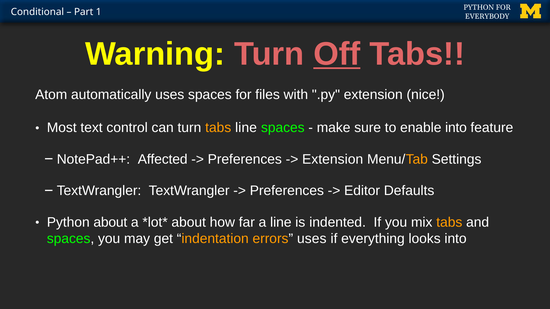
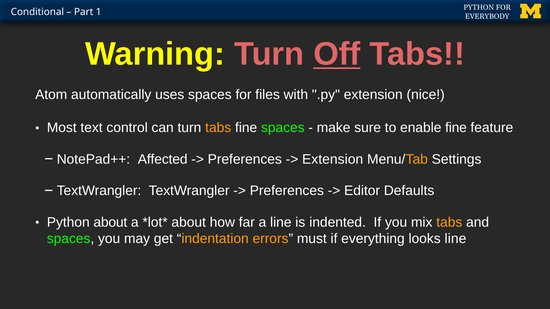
tabs line: line -> fine
enable into: into -> fine
errors uses: uses -> must
looks into: into -> line
